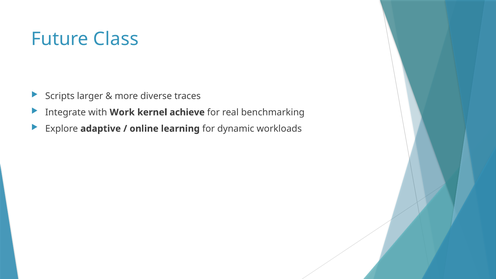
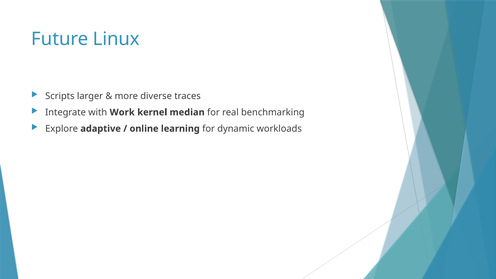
Class: Class -> Linux
achieve: achieve -> median
